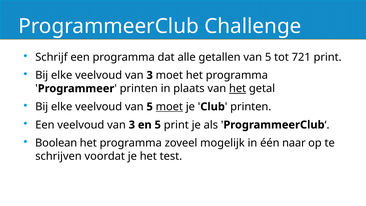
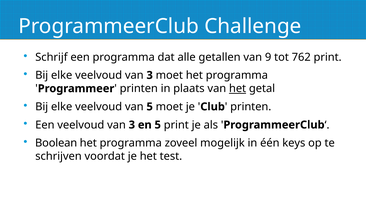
getallen van 5: 5 -> 9
721: 721 -> 762
moet at (169, 107) underline: present -> none
naar: naar -> keys
